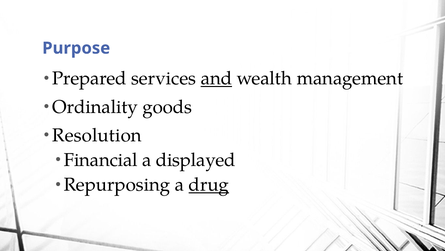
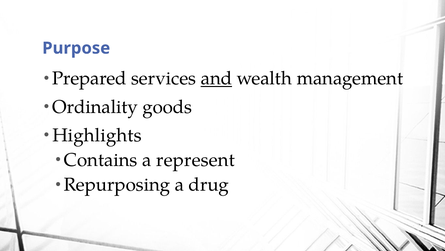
Resolution: Resolution -> Highlights
Financial: Financial -> Contains
displayed: displayed -> represent
drug underline: present -> none
